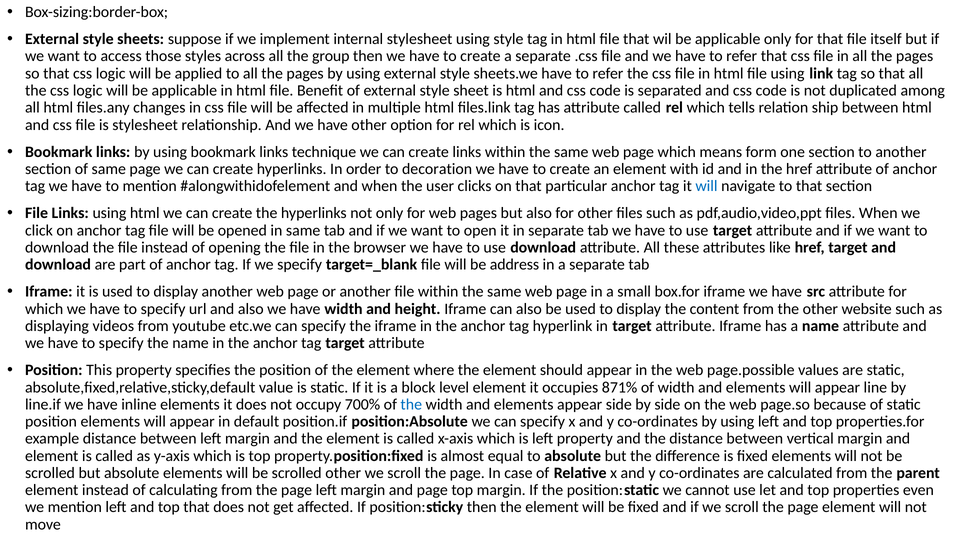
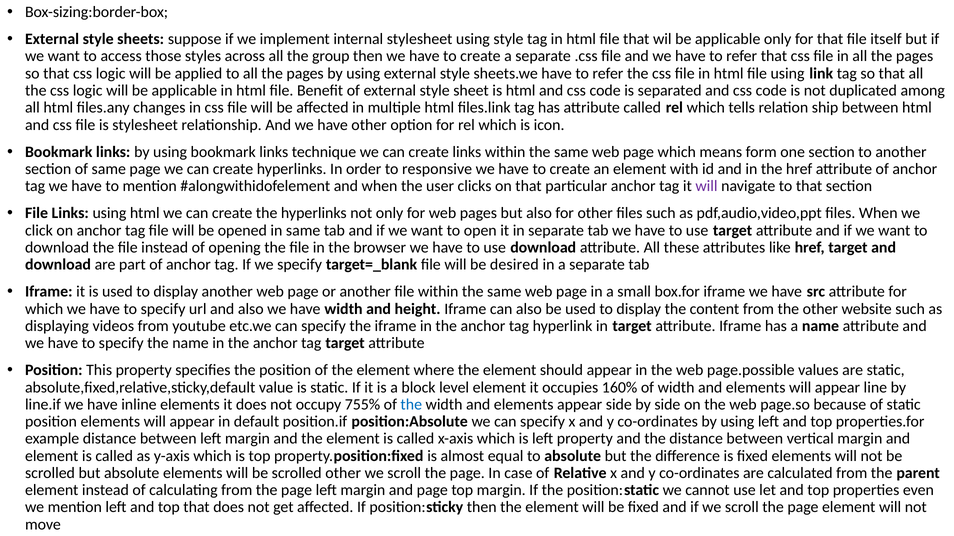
decoration: decoration -> responsive
will at (707, 186) colour: blue -> purple
address: address -> desired
871%: 871% -> 160%
700%: 700% -> 755%
